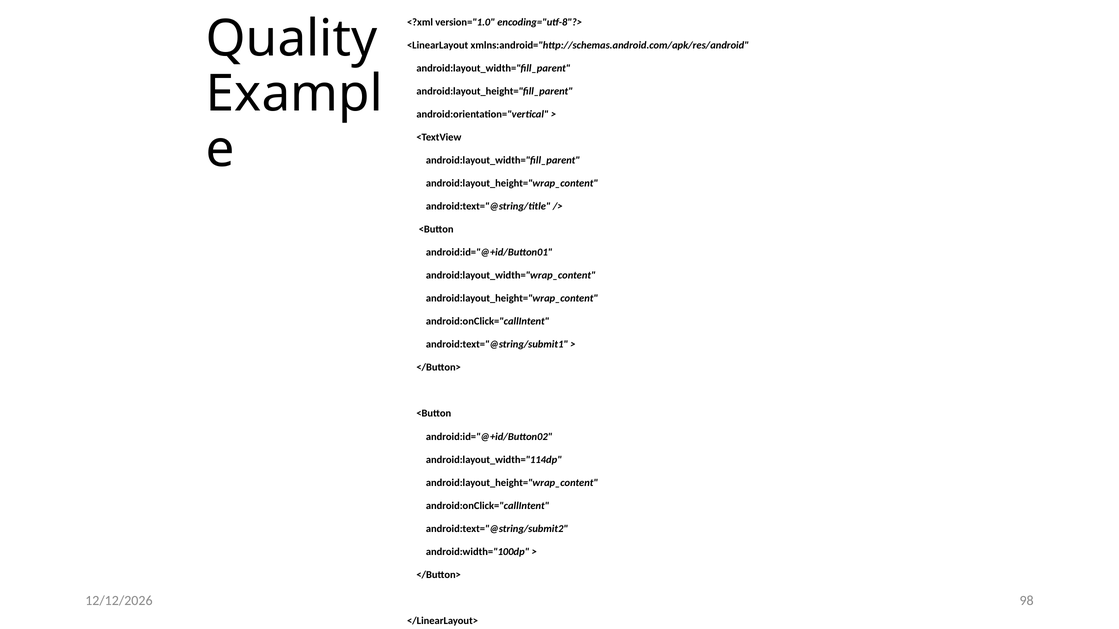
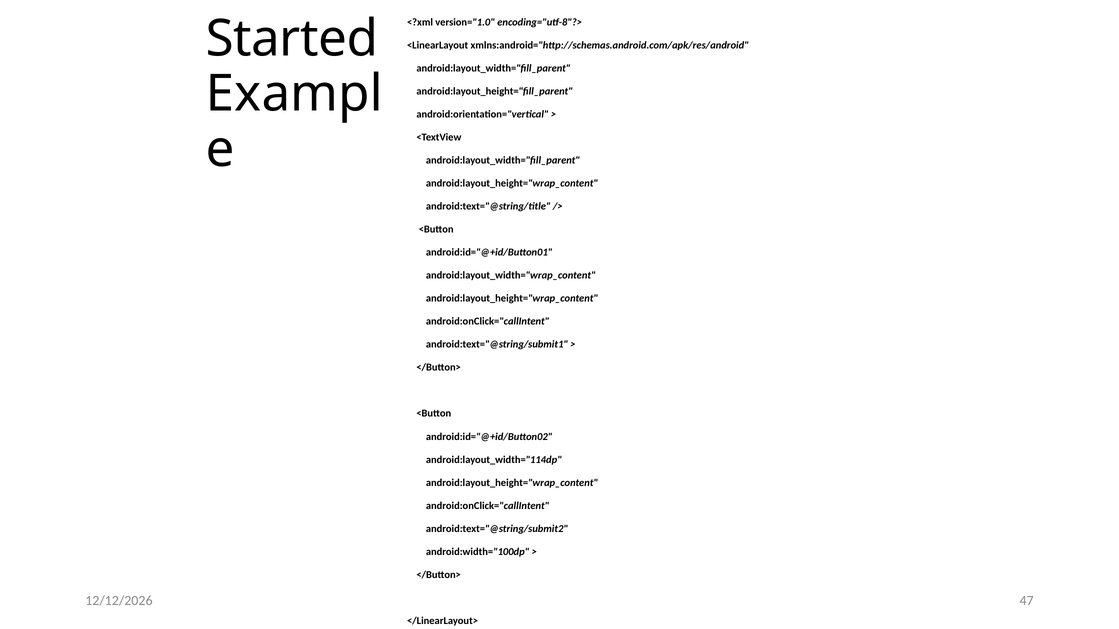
Quality: Quality -> Started
98: 98 -> 47
